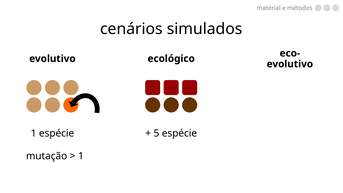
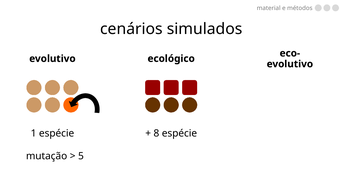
5: 5 -> 8
1 at (81, 156): 1 -> 5
